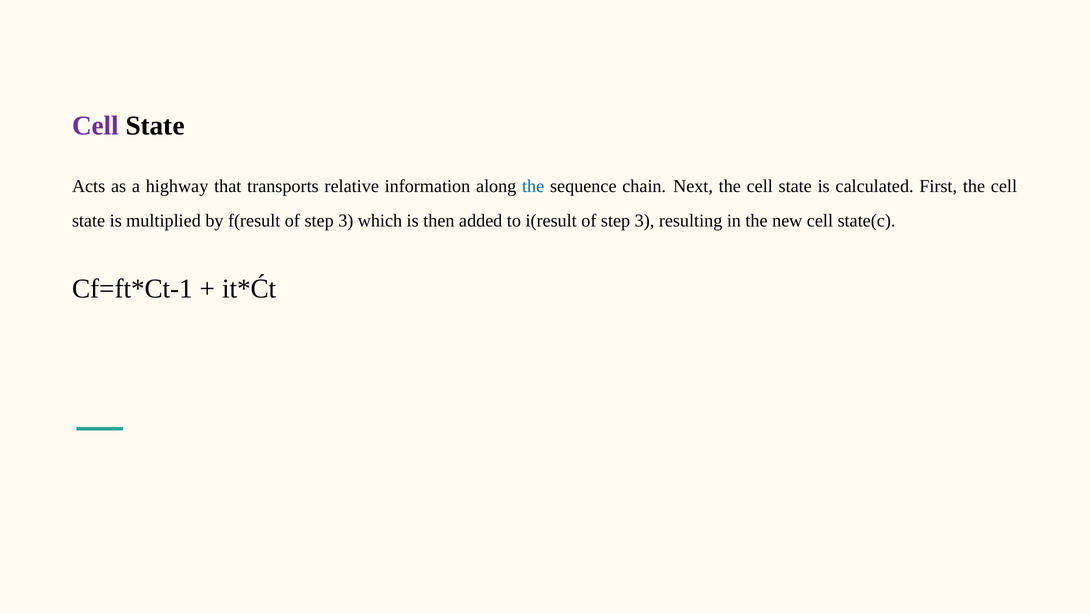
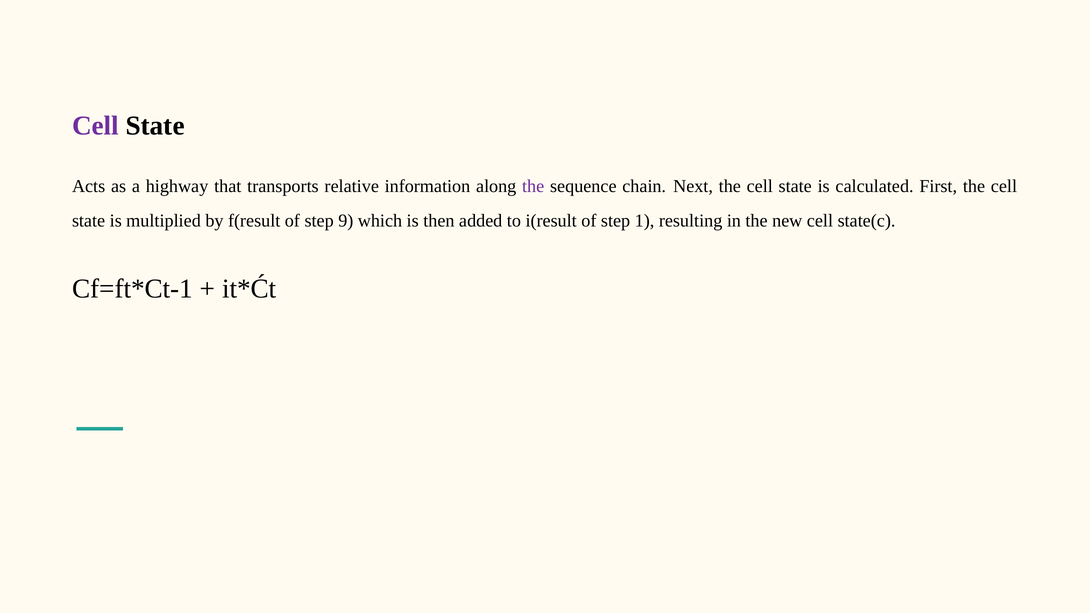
the at (533, 186) colour: blue -> purple
f(result of step 3: 3 -> 9
i(result of step 3: 3 -> 1
